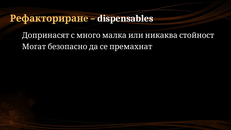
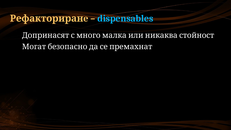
dispensables colour: white -> light blue
